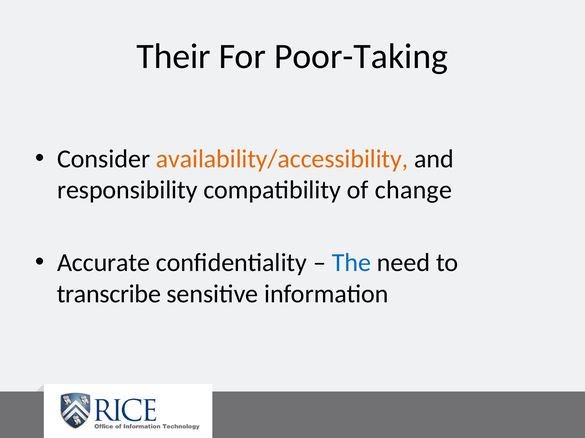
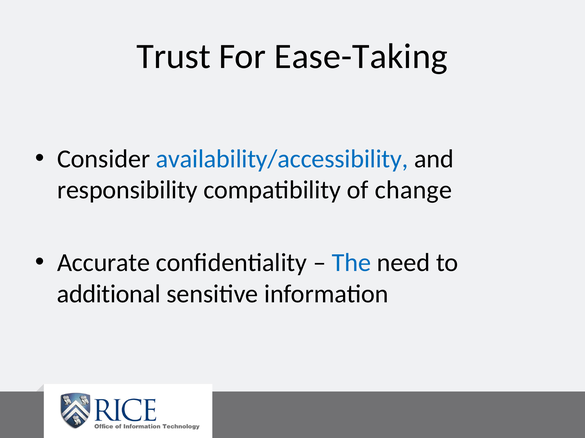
Their: Their -> Trust
Poor-Taking: Poor-Taking -> Ease-Taking
availability/accessibility colour: orange -> blue
transcribe: transcribe -> additional
